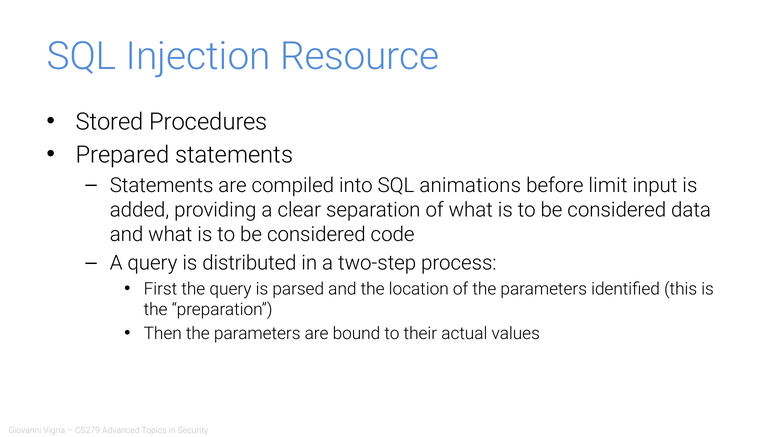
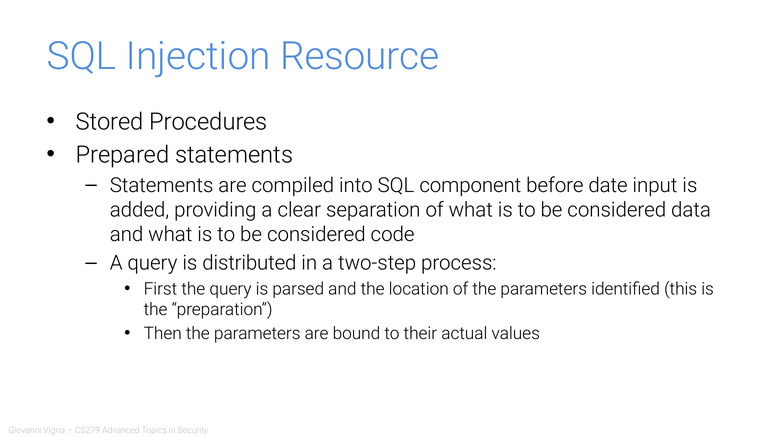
animations: animations -> component
limit: limit -> date
